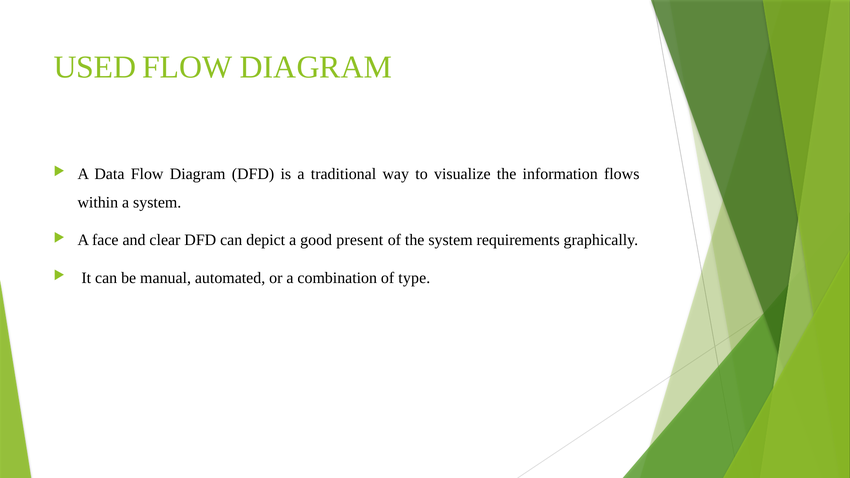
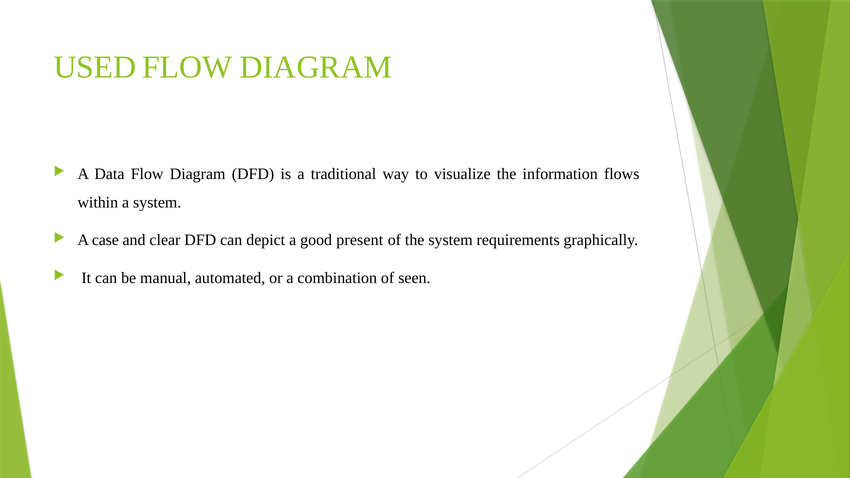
face: face -> case
type: type -> seen
